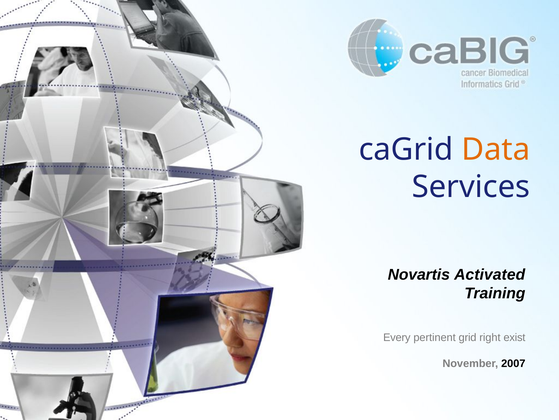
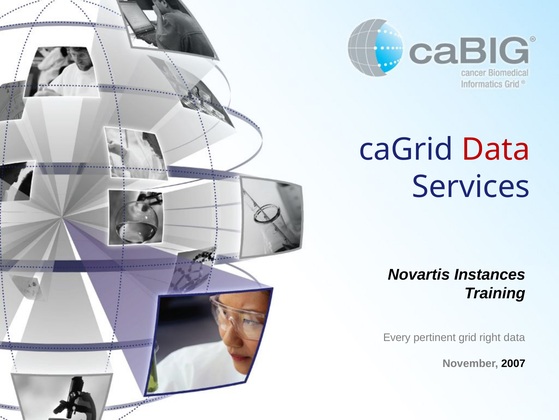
Data at (496, 149) colour: orange -> red
Activated: Activated -> Instances
right exist: exist -> data
